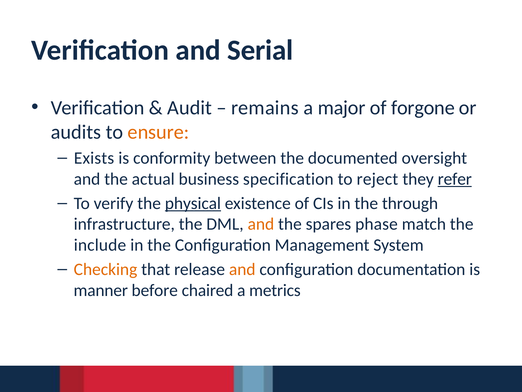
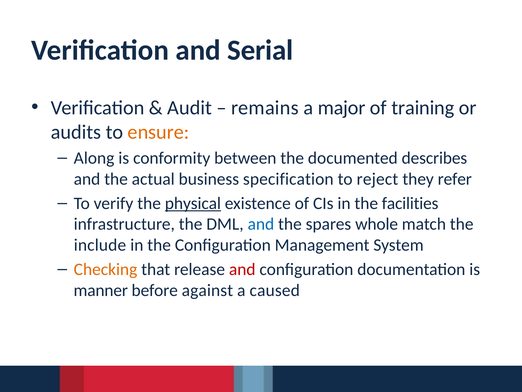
forgone: forgone -> training
Exists: Exists -> Along
oversight: oversight -> describes
refer underline: present -> none
through: through -> facilities
and at (261, 224) colour: orange -> blue
phase: phase -> whole
and at (242, 269) colour: orange -> red
chaired: chaired -> against
metrics: metrics -> caused
